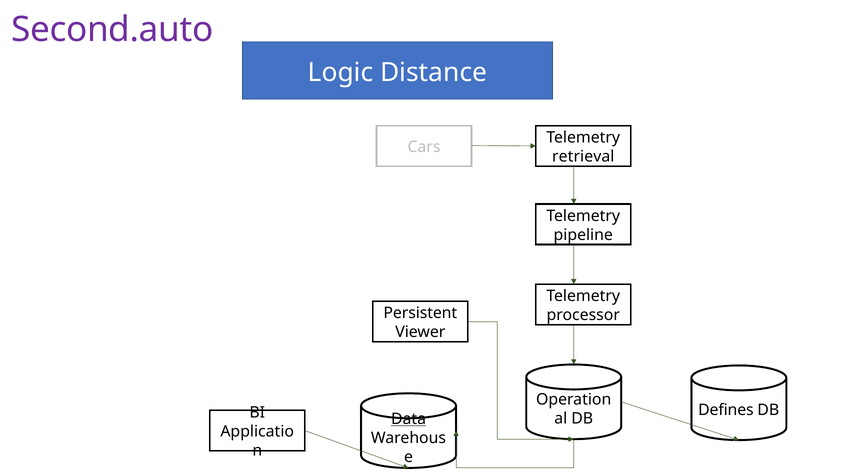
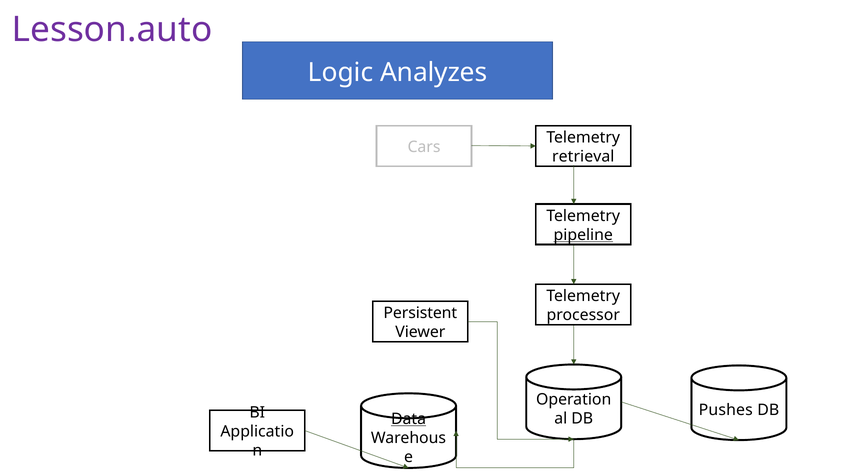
Second.auto: Second.auto -> Lesson.auto
Distance: Distance -> Analyzes
pipeline underline: none -> present
Defines: Defines -> Pushes
